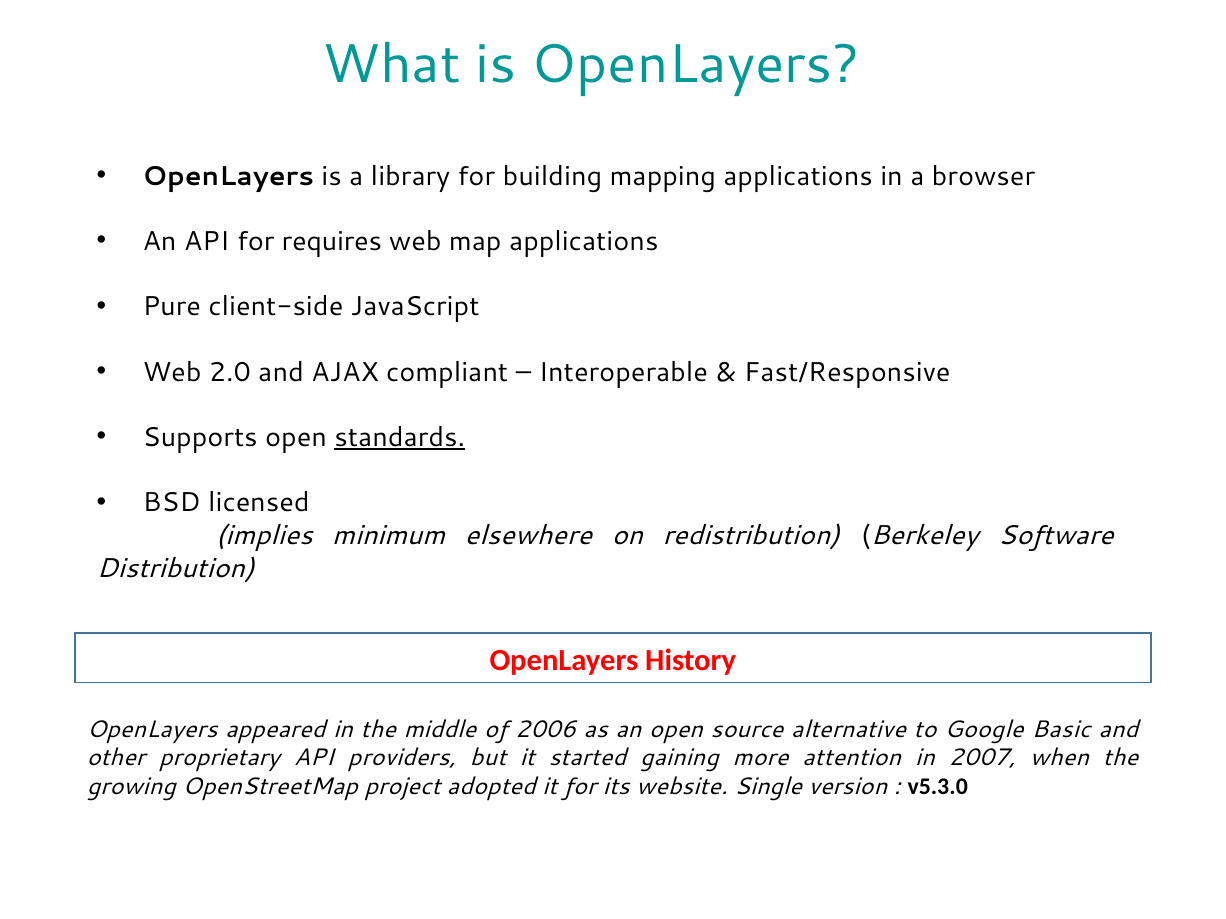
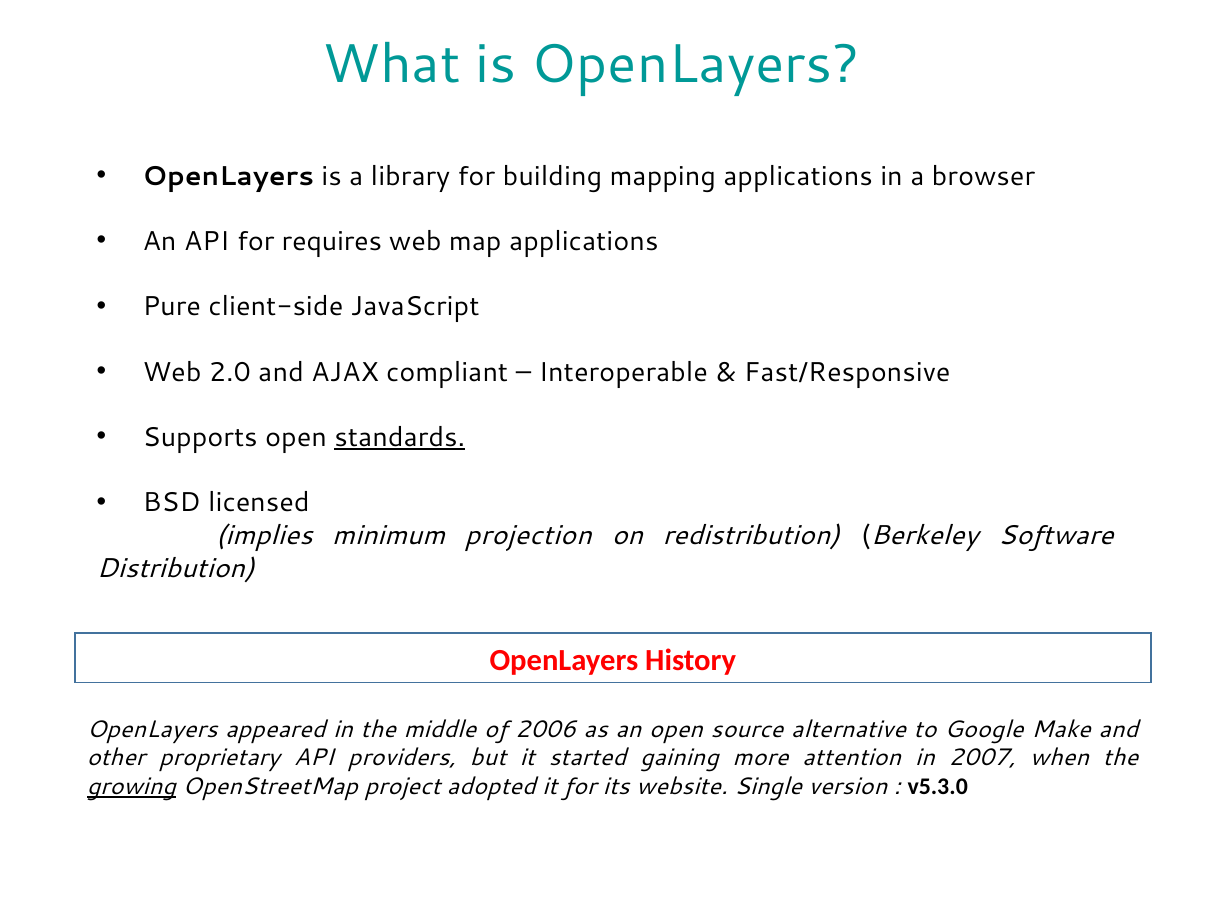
elsewhere: elsewhere -> projection
Basic: Basic -> Make
growing underline: none -> present
